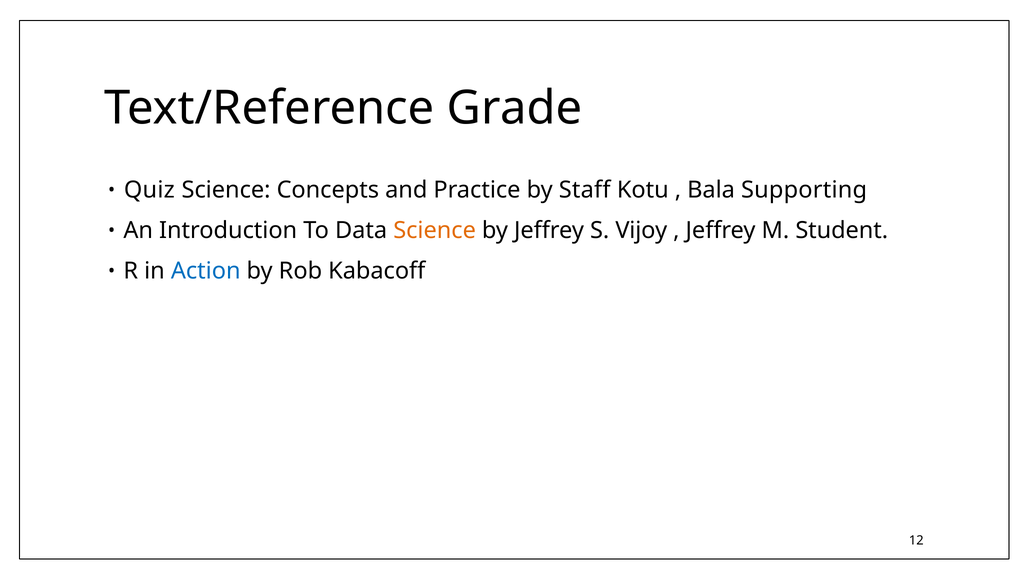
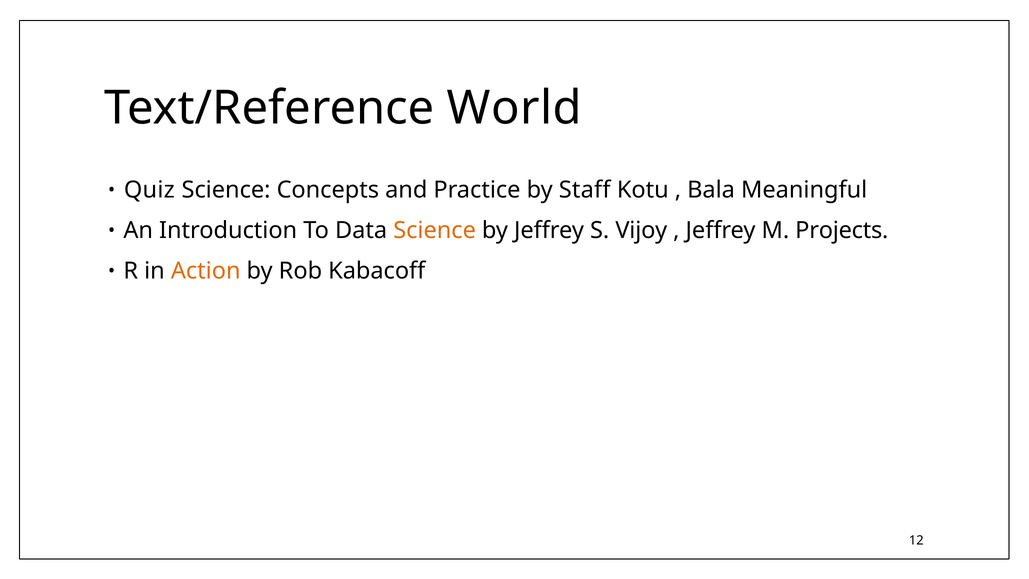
Grade: Grade -> World
Supporting: Supporting -> Meaningful
Student: Student -> Projects
Action colour: blue -> orange
